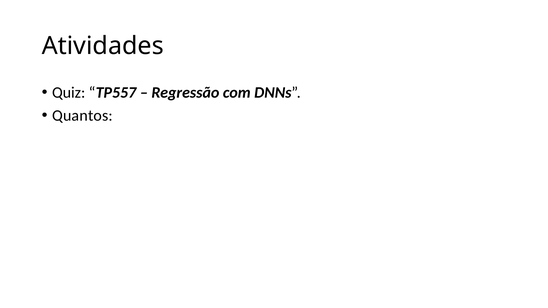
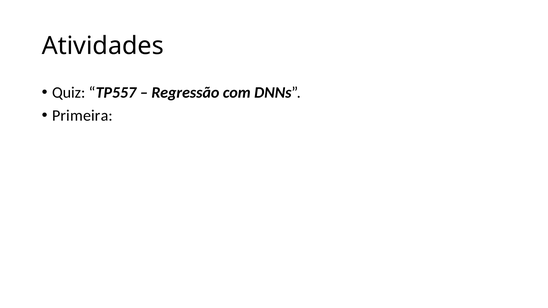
Quantos: Quantos -> Primeira
